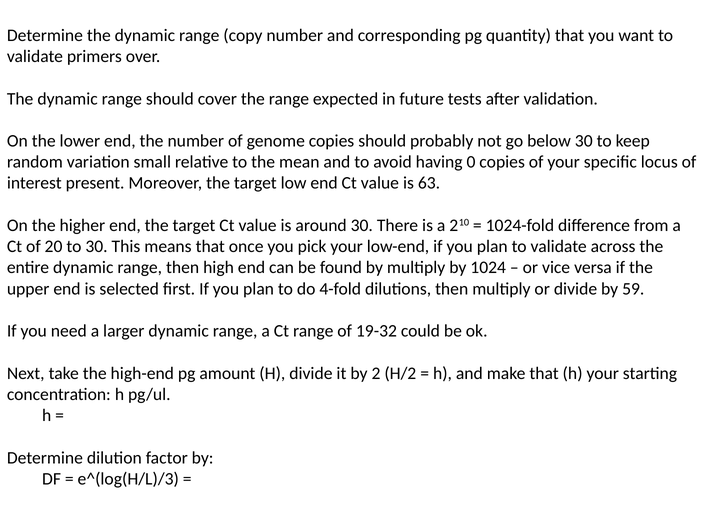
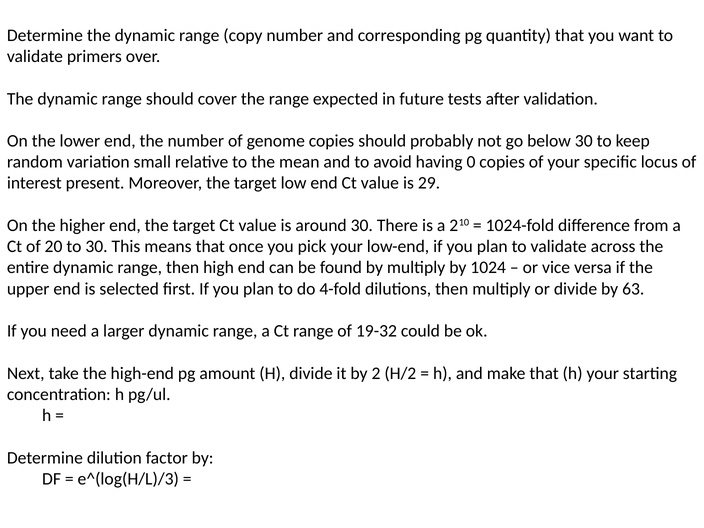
63: 63 -> 29
59: 59 -> 63
